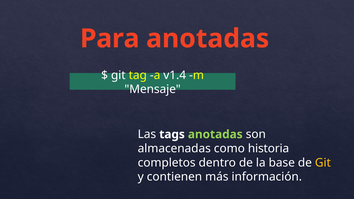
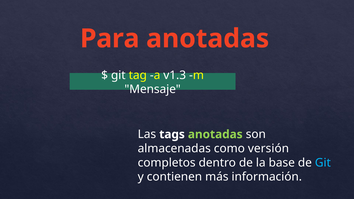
v1.4: v1.4 -> v1.3
historia: historia -> versión
Git at (323, 163) colour: yellow -> light blue
